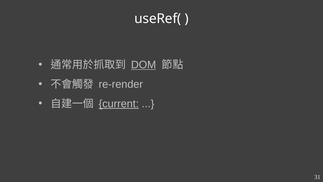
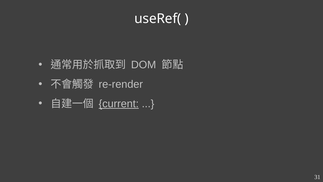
DOM underline: present -> none
